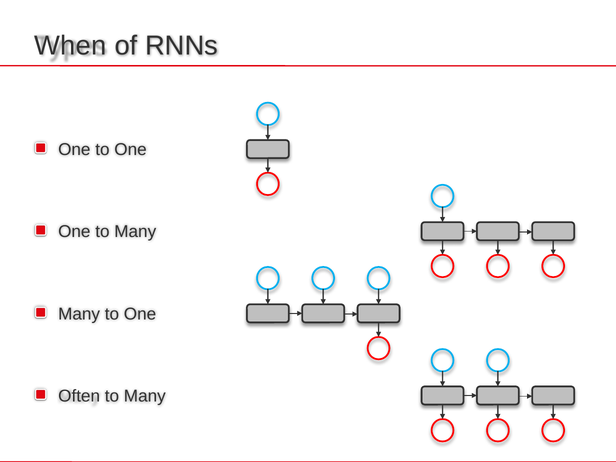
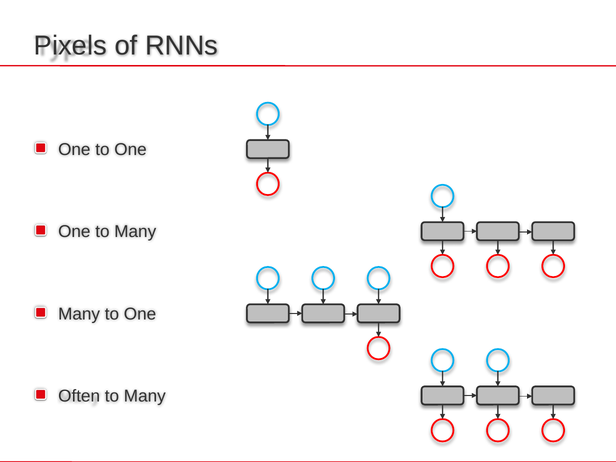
When: When -> Pixels
